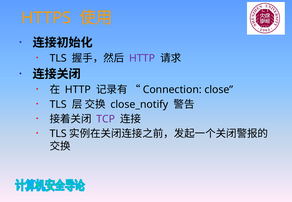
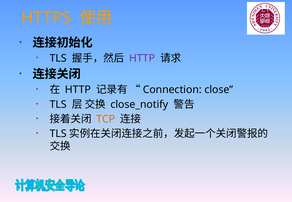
TCP colour: purple -> orange
